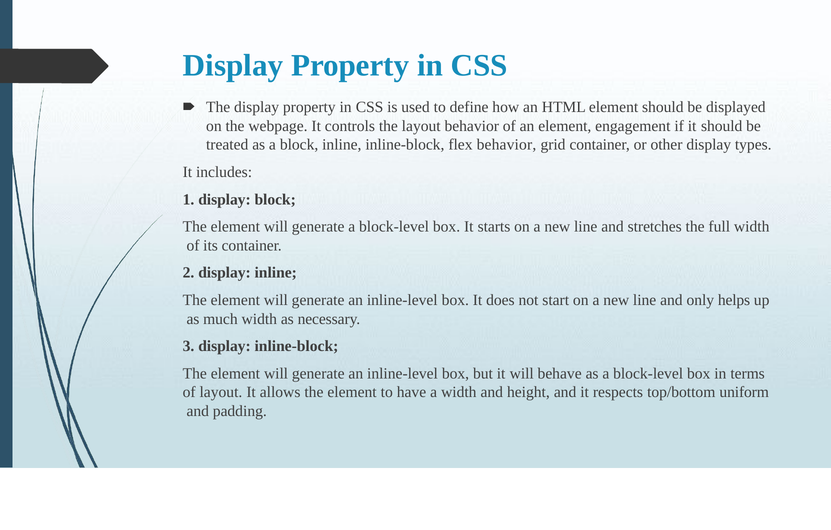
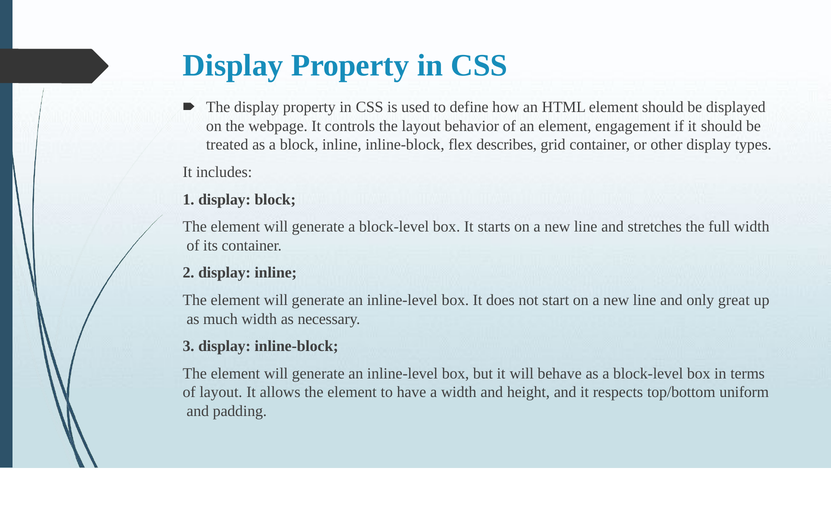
flex behavior: behavior -> describes
helps: helps -> great
